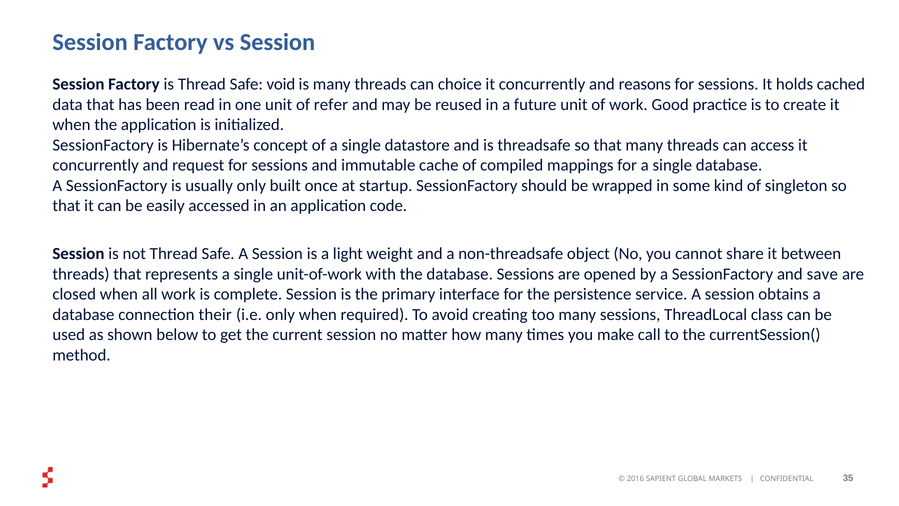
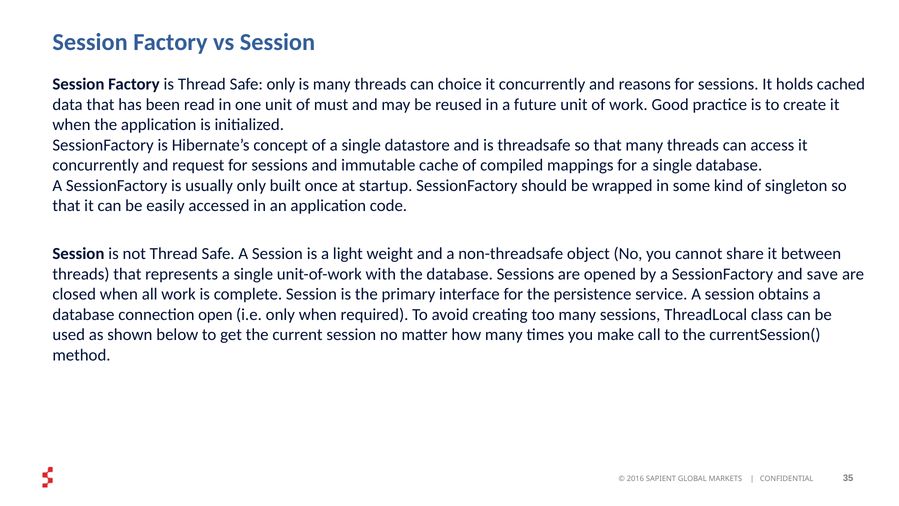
Safe void: void -> only
refer: refer -> must
their: their -> open
